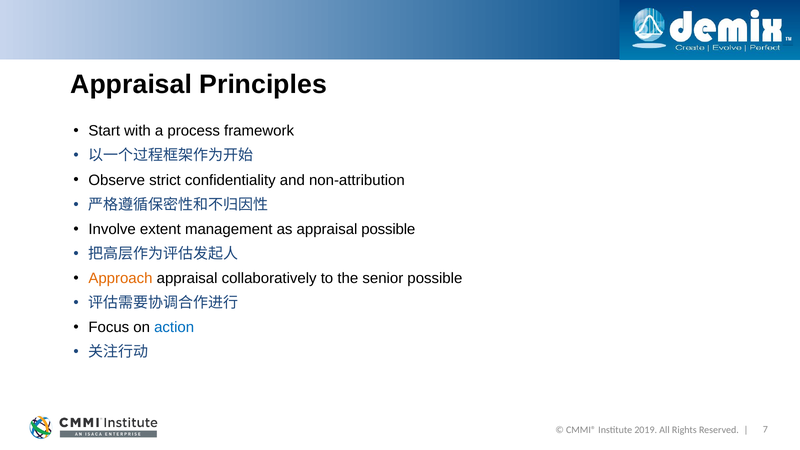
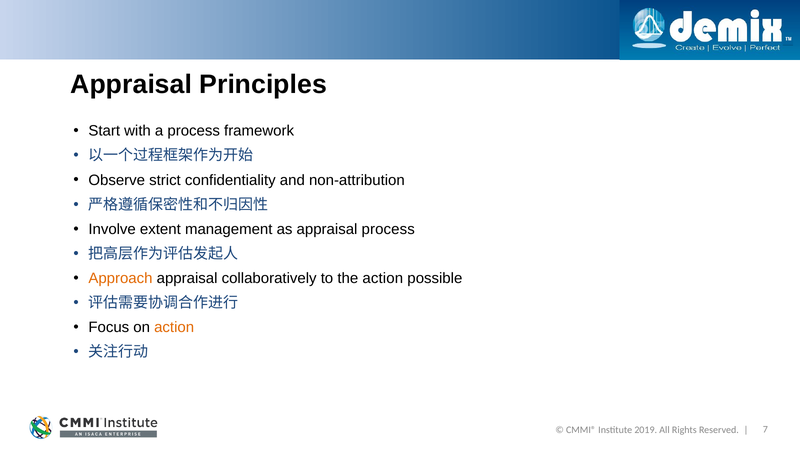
appraisal possible: possible -> process
the senior: senior -> action
action at (174, 327) colour: blue -> orange
